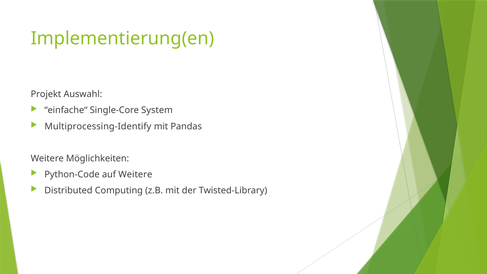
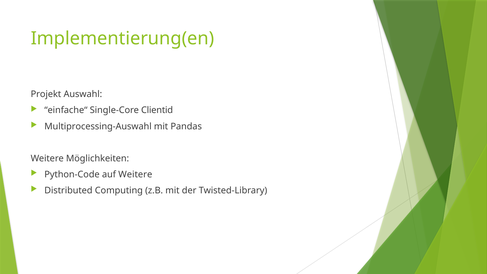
System: System -> Clientid
Multiprocessing-Identify: Multiprocessing-Identify -> Multiprocessing-Auswahl
